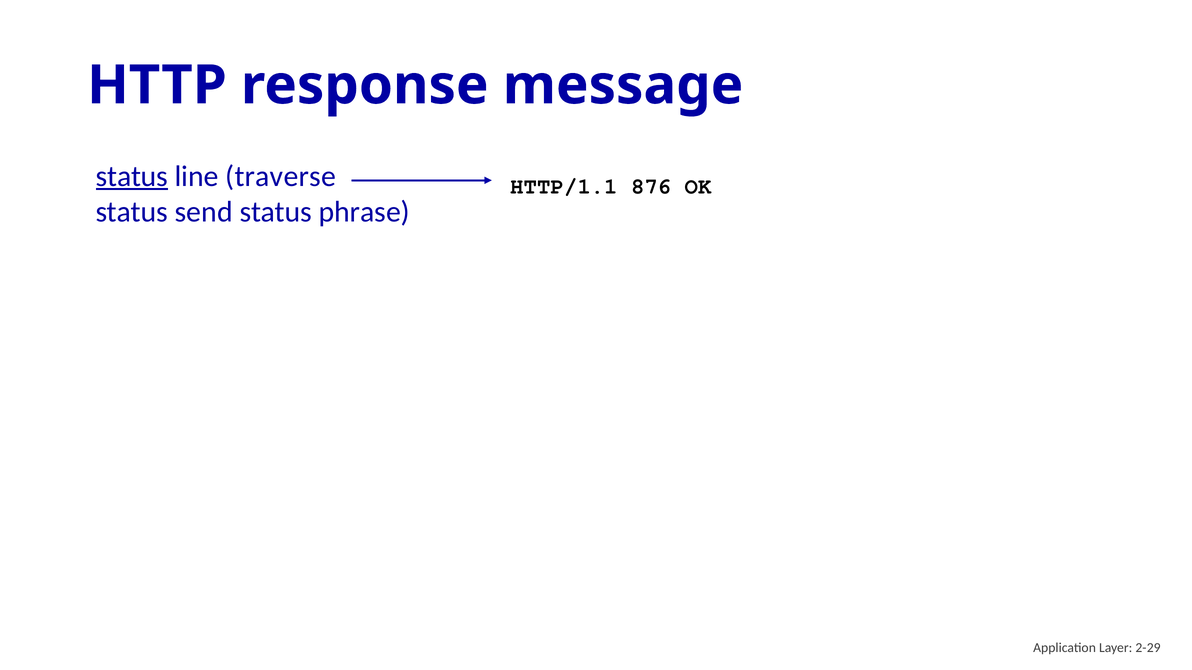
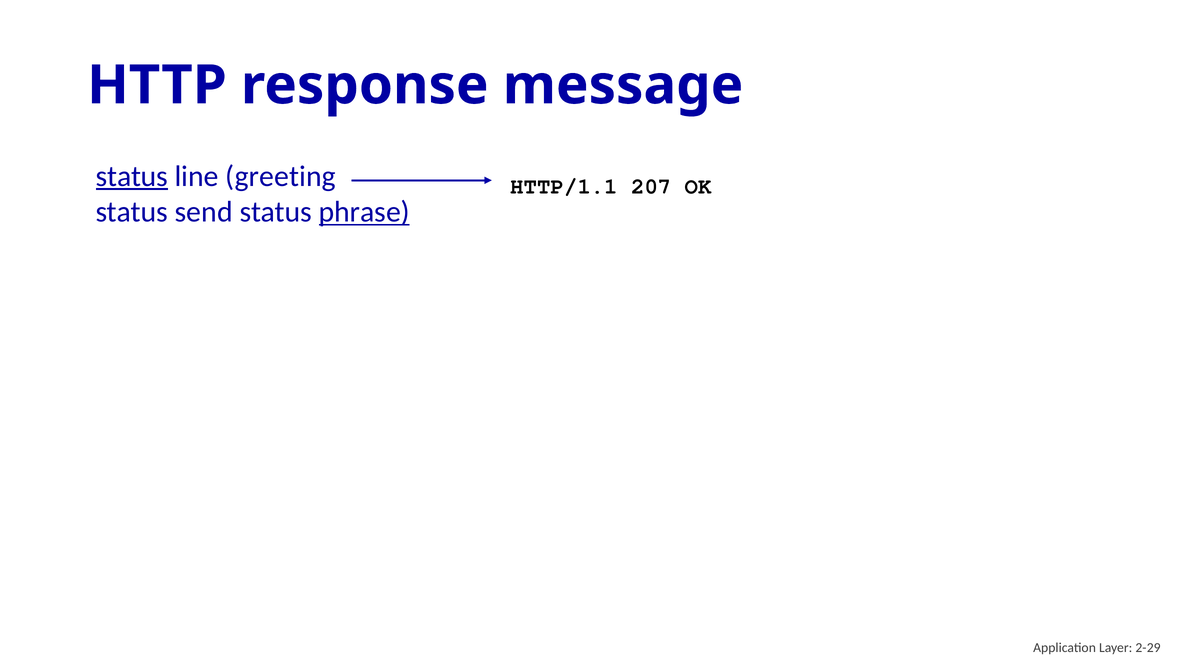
traverse: traverse -> greeting
876: 876 -> 207
phrase underline: none -> present
